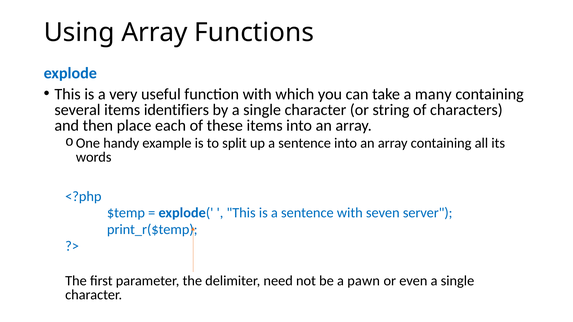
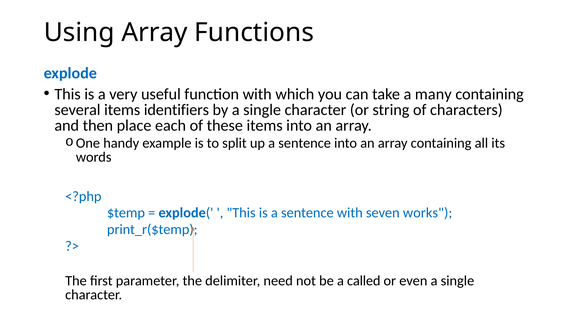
server: server -> works
pawn: pawn -> called
